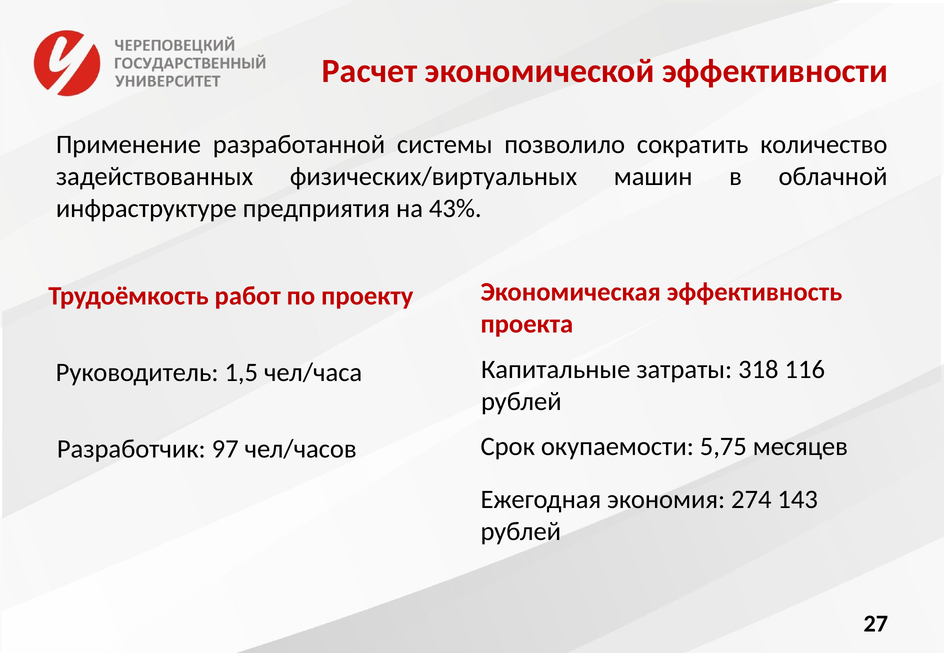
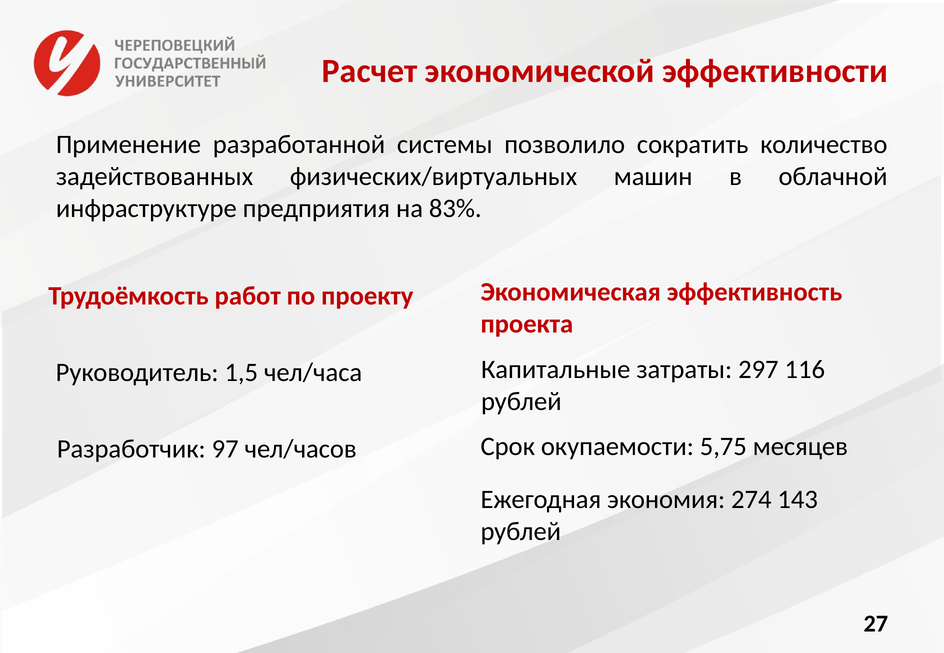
43%: 43% -> 83%
318: 318 -> 297
